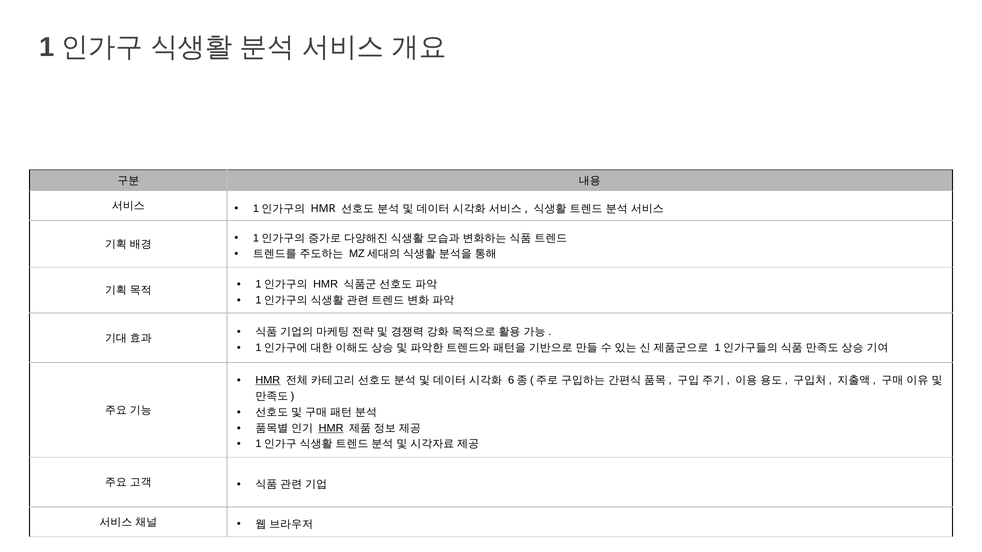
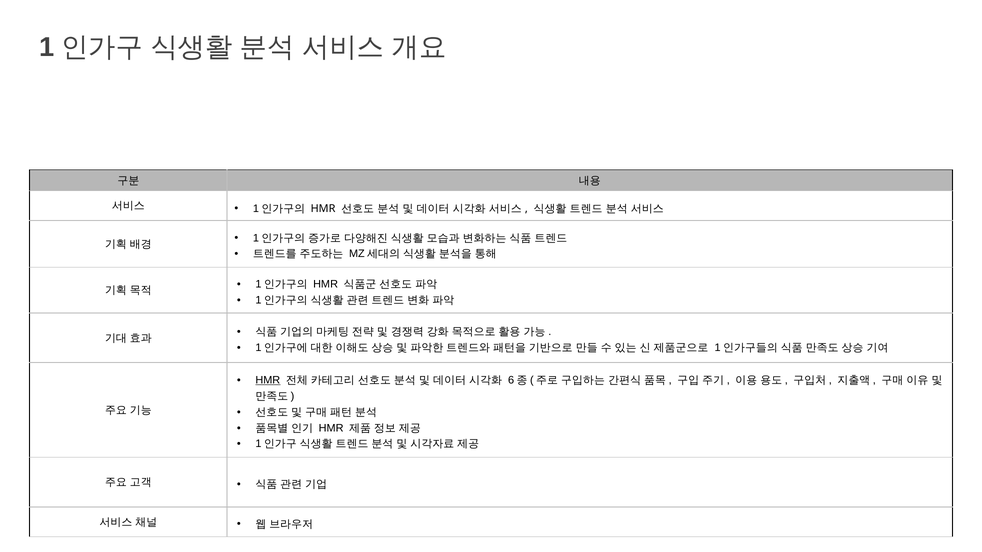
HMR at (331, 428) underline: present -> none
